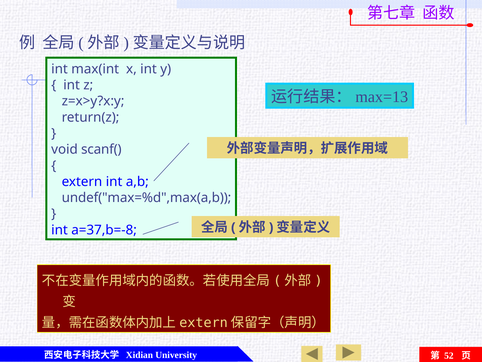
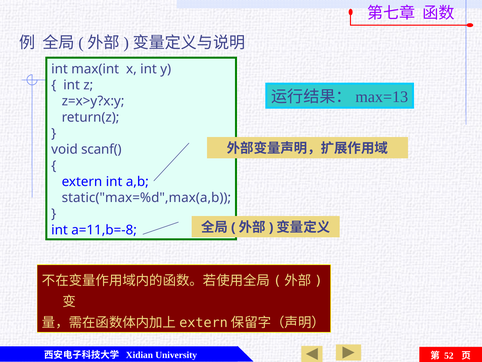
undef("max=%d",max(a,b: undef("max=%d",max(a,b -> static("max=%d",max(a,b
a=37,b=-8: a=37,b=-8 -> a=11,b=-8
